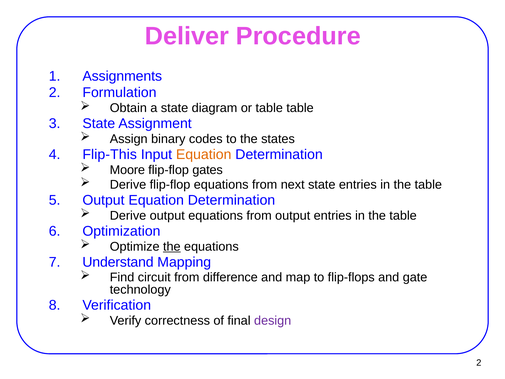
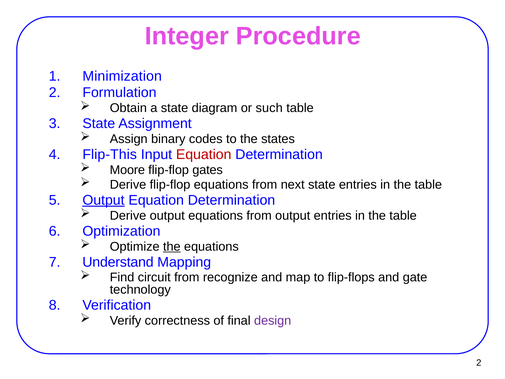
Deliver: Deliver -> Integer
Assignments: Assignments -> Minimization
or table: table -> such
Equation at (204, 154) colour: orange -> red
Output at (103, 200) underline: none -> present
difference: difference -> recognize
